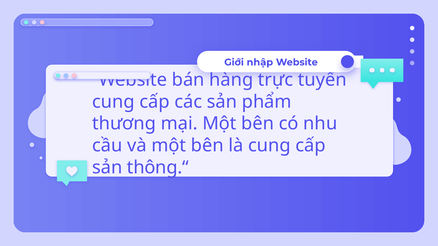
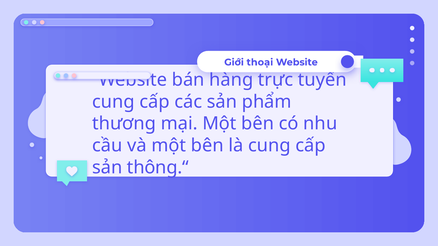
nhập: nhập -> thoại
